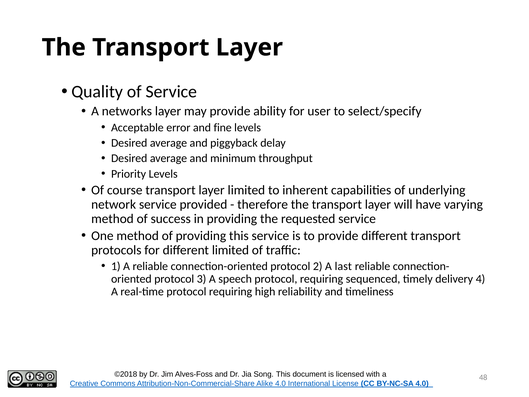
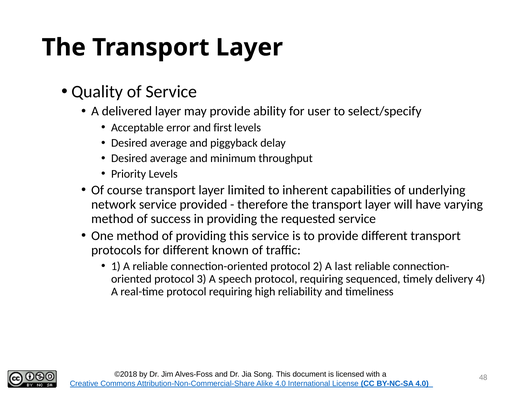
networks: networks -> delivered
fine: fine -> first
different limited: limited -> known
